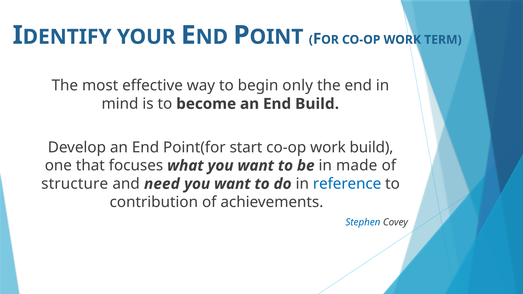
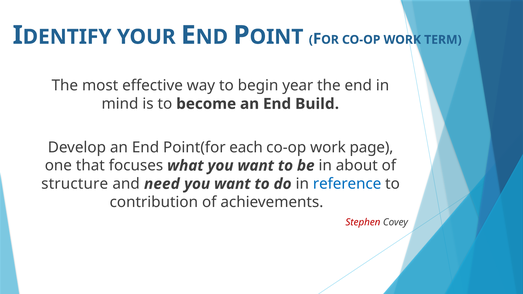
only: only -> year
start: start -> each
work build: build -> page
made: made -> about
Stephen colour: blue -> red
